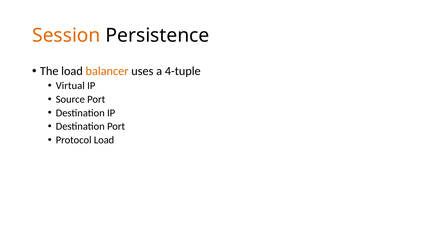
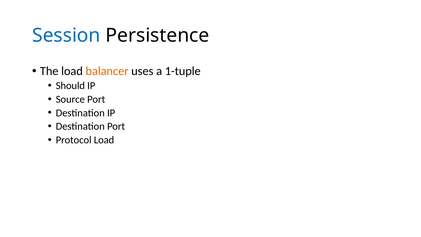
Session colour: orange -> blue
4-tuple: 4-tuple -> 1-tuple
Virtual: Virtual -> Should
